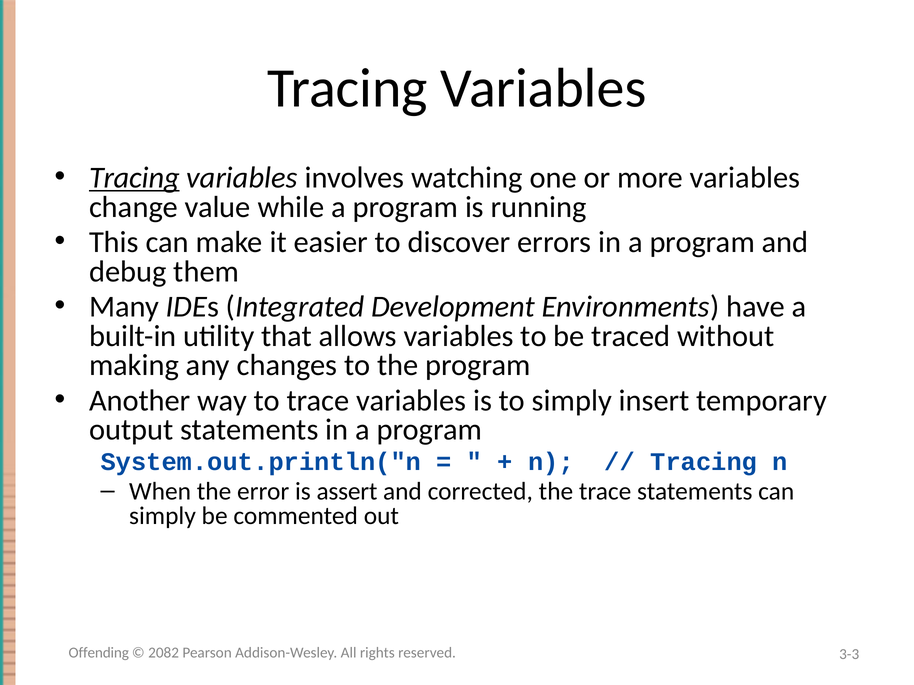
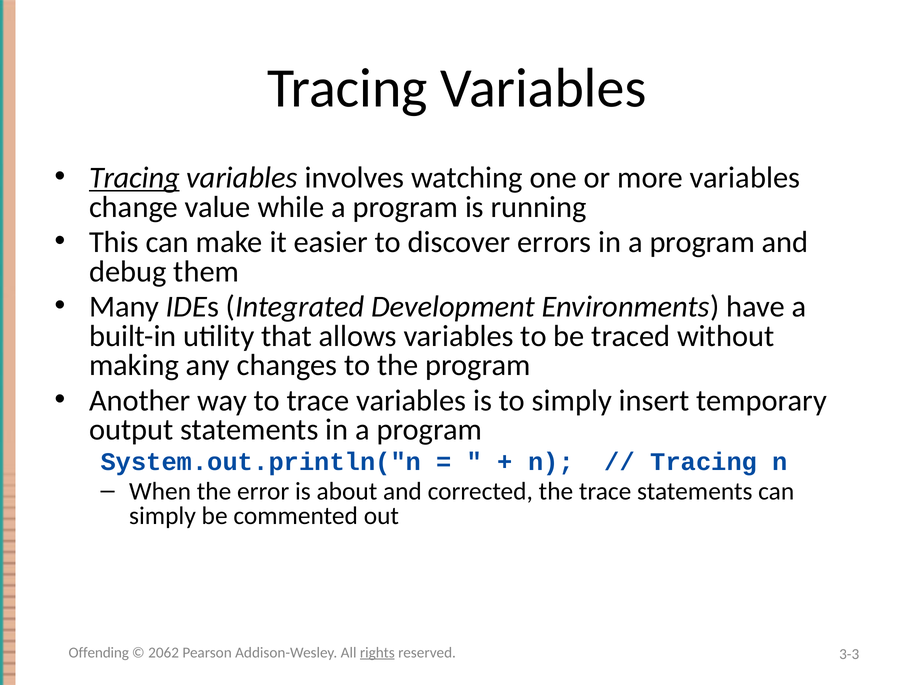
assert: assert -> about
2082: 2082 -> 2062
rights underline: none -> present
